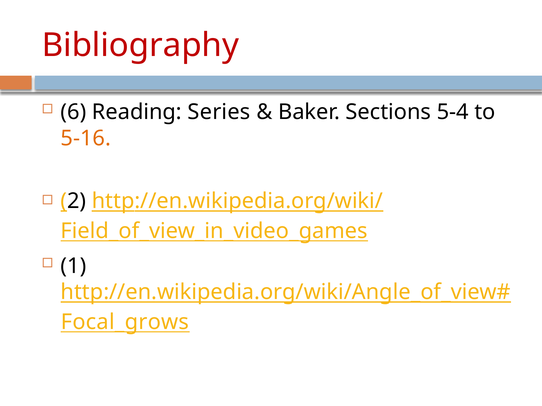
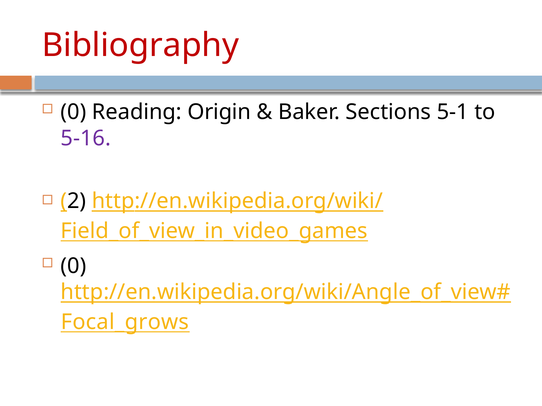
6 at (73, 112): 6 -> 0
Series: Series -> Origin
5-4: 5-4 -> 5-1
5-16 colour: orange -> purple
1 at (73, 266): 1 -> 0
